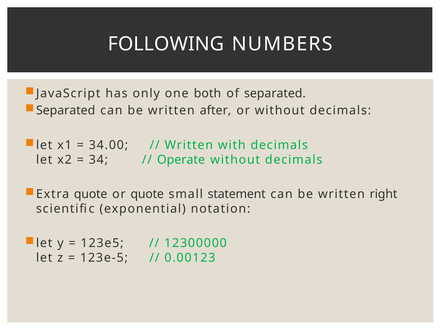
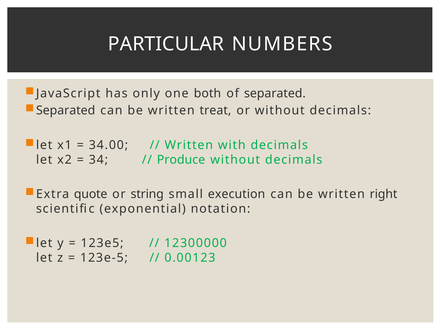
FOLLOWING: FOLLOWING -> PARTICULAR
after: after -> treat
Operate: Operate -> Produce
or quote: quote -> string
statement: statement -> execution
